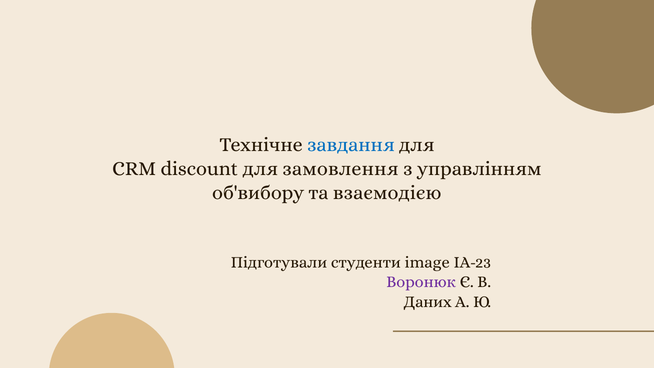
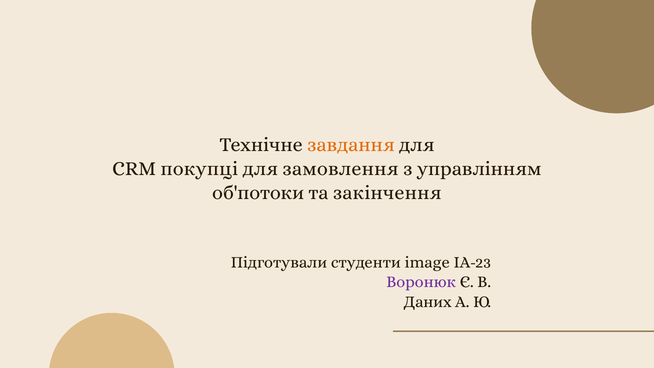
завдання colour: blue -> orange
discount: discount -> покупці
об'вибору: об'вибору -> об'потоки
взаємодією: взаємодією -> закінчення
